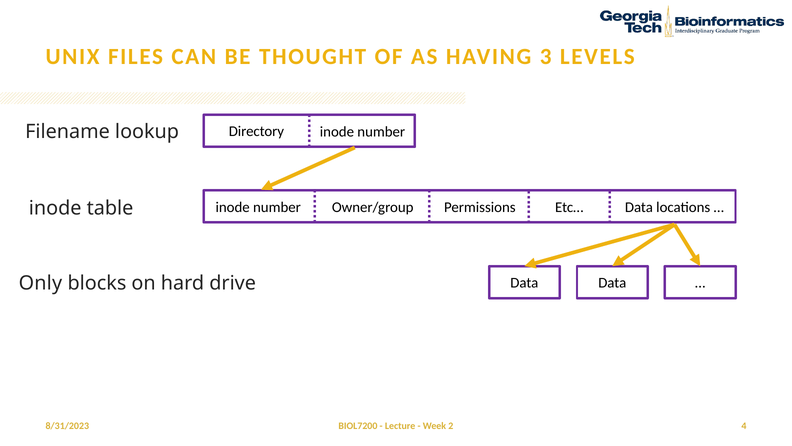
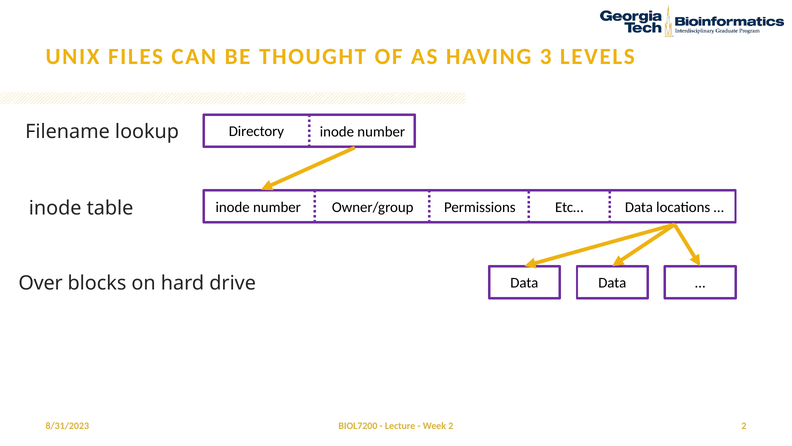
Only: Only -> Over
2 4: 4 -> 2
